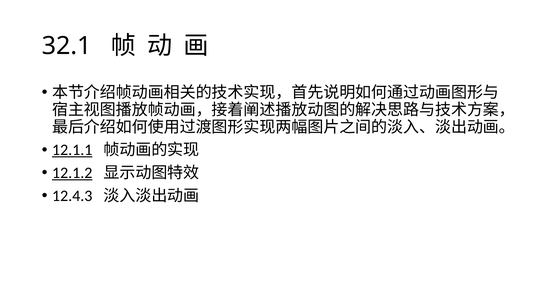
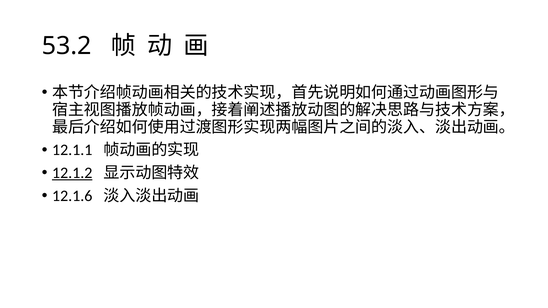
32.1: 32.1 -> 53.2
12.1.1 underline: present -> none
12.4.3: 12.4.3 -> 12.1.6
